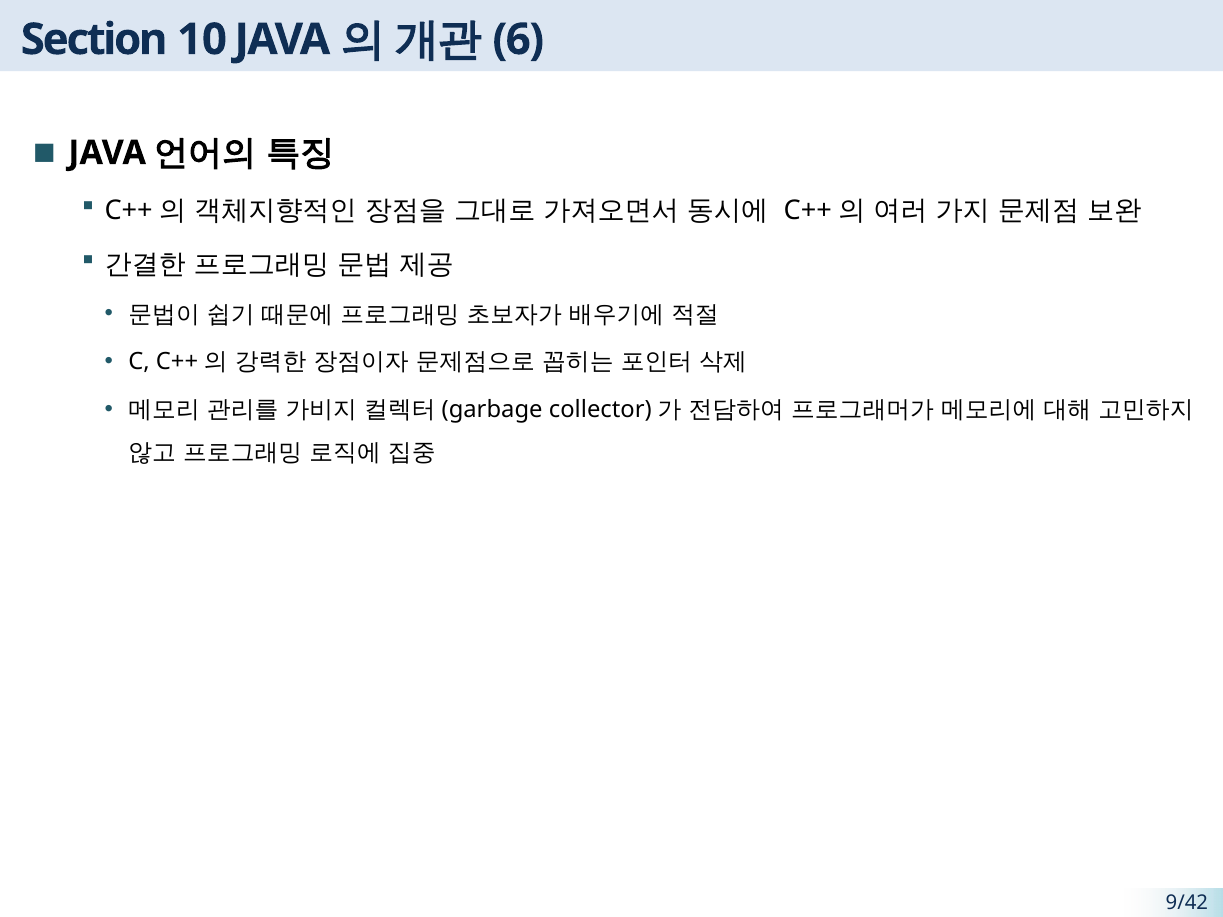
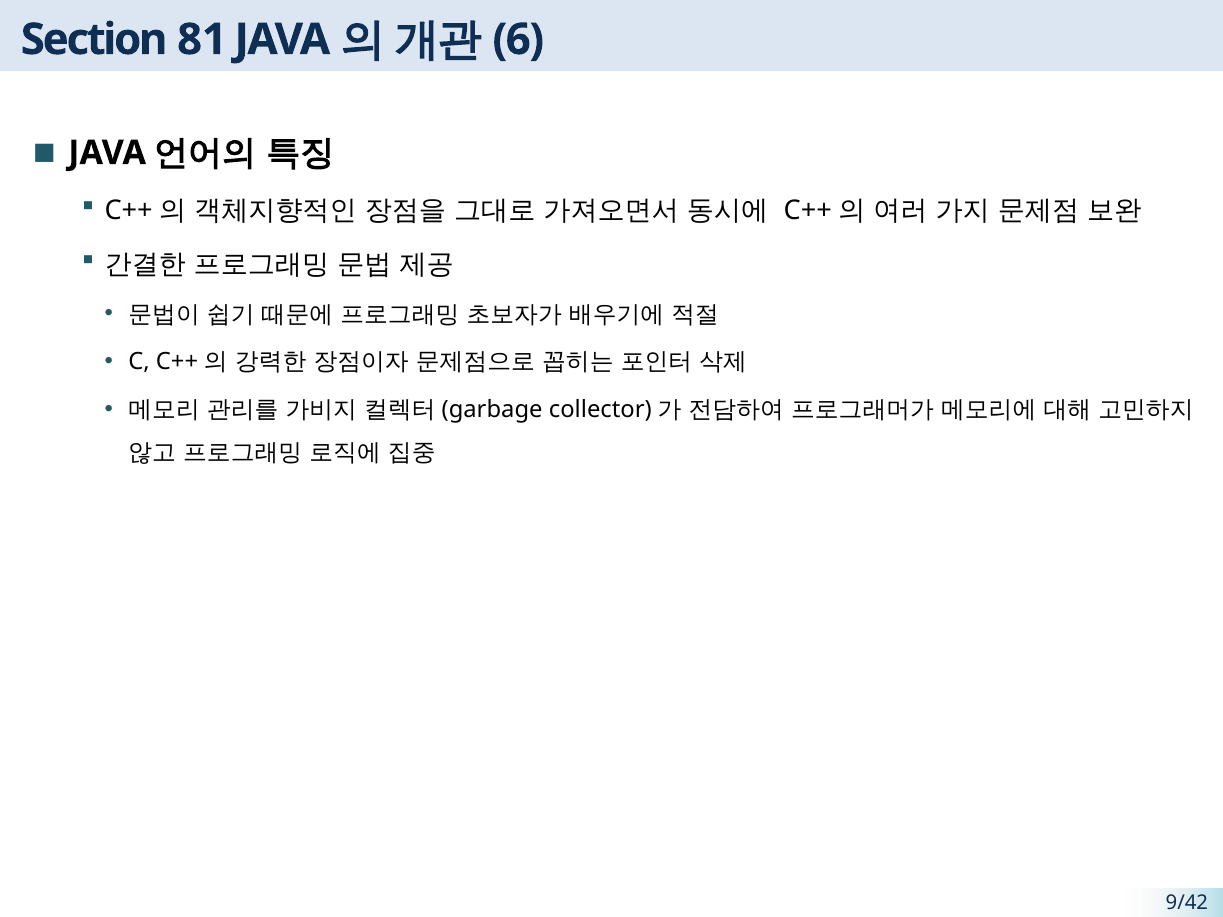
10: 10 -> 81
